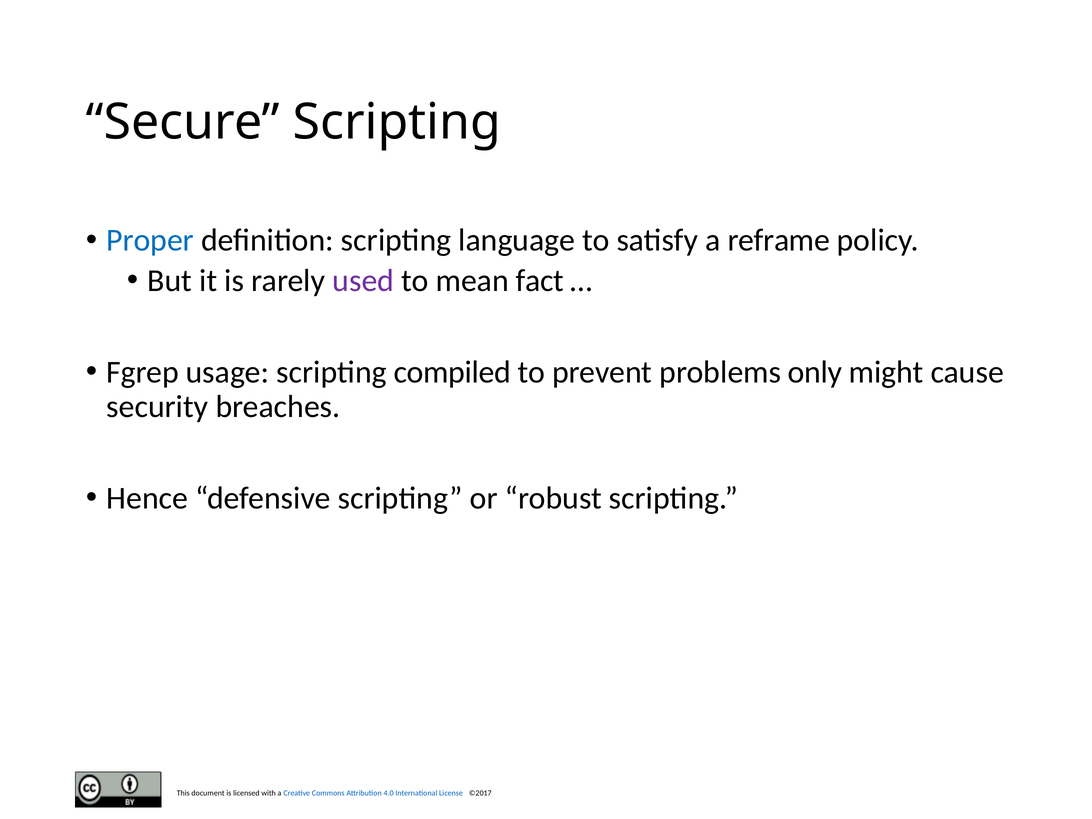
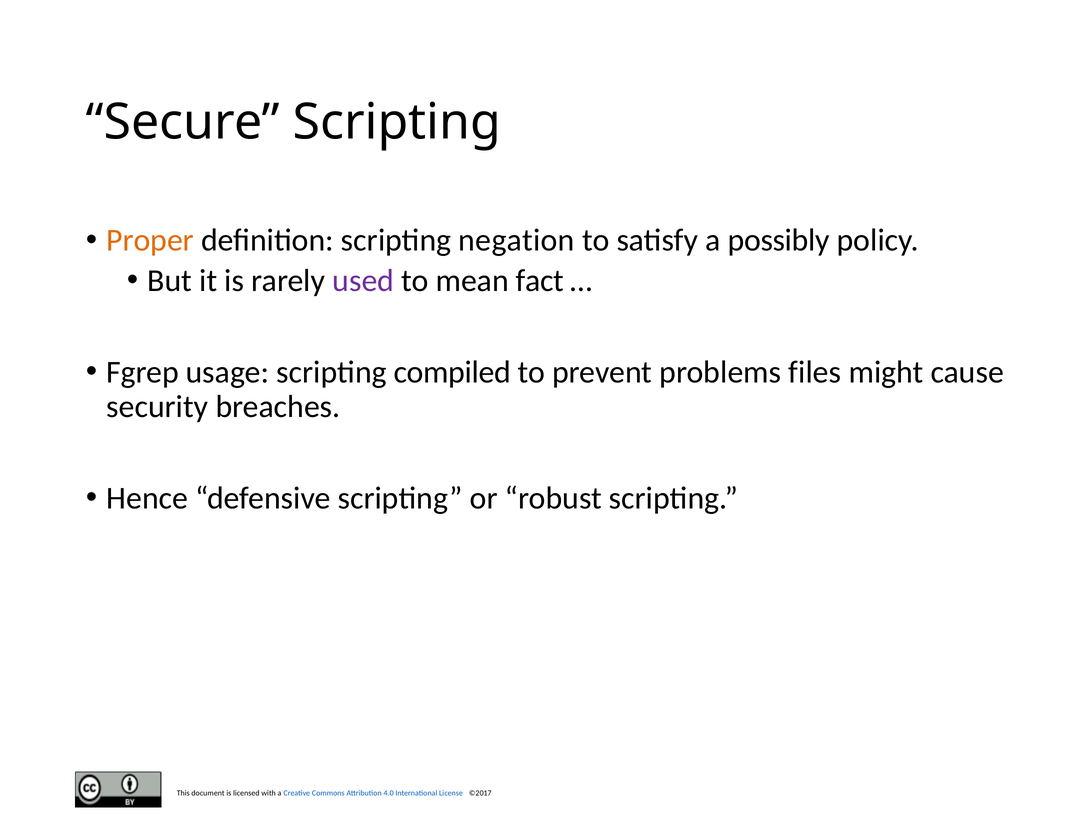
Proper colour: blue -> orange
language: language -> negation
reframe: reframe -> possibly
only: only -> files
